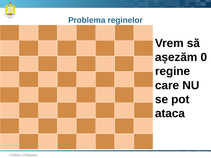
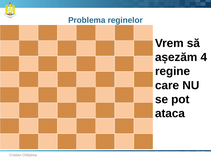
0: 0 -> 4
